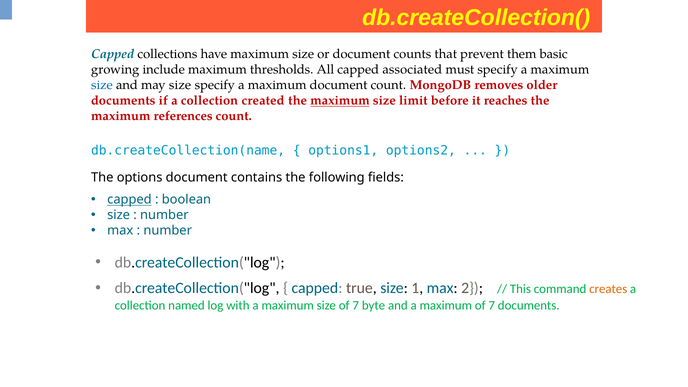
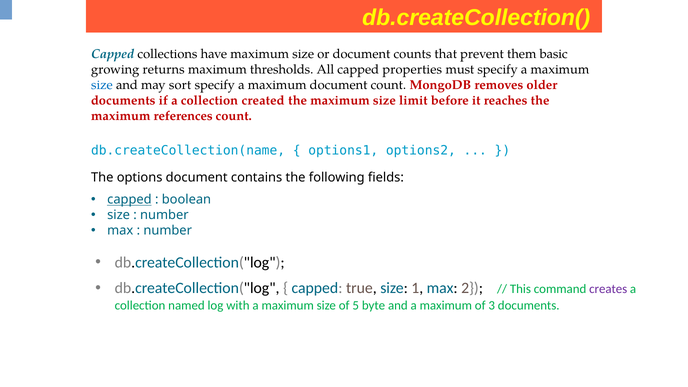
include: include -> returns
associated: associated -> properties
may size: size -> sort
maximum at (340, 101) underline: present -> none
creates colour: orange -> purple
size of 7: 7 -> 5
maximum of 7: 7 -> 3
